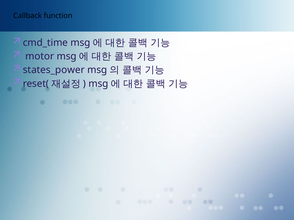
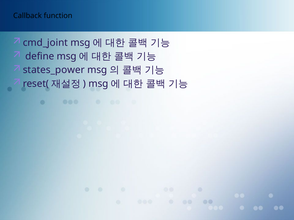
cmd_time: cmd_time -> cmd_joint
motor: motor -> define
